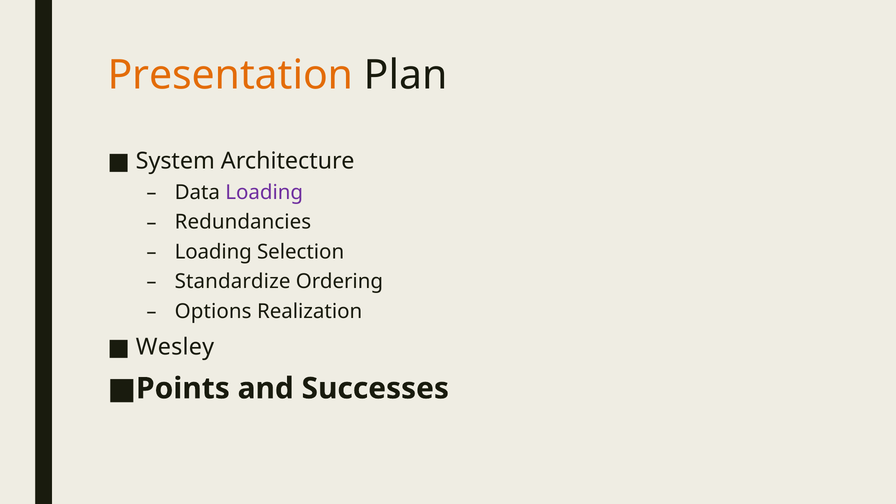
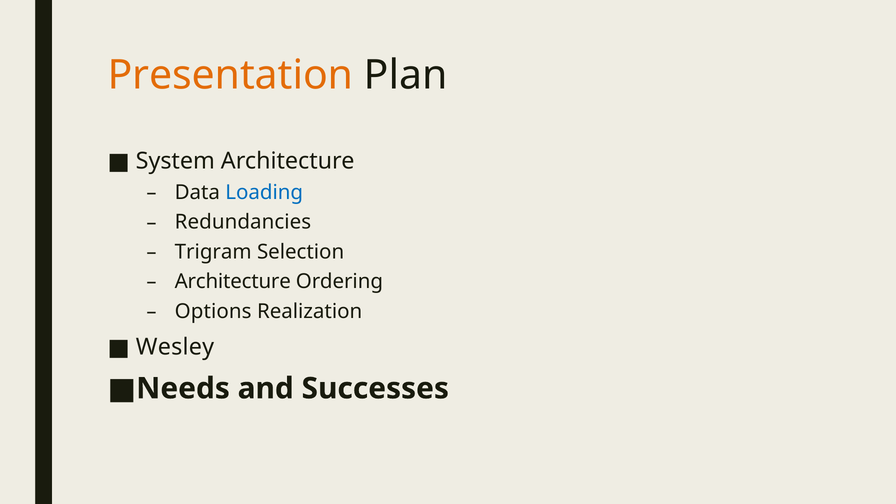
Loading at (264, 192) colour: purple -> blue
Loading at (213, 252): Loading -> Trigram
Standardize at (233, 282): Standardize -> Architecture
Points: Points -> Needs
